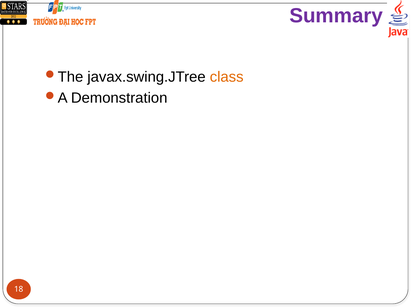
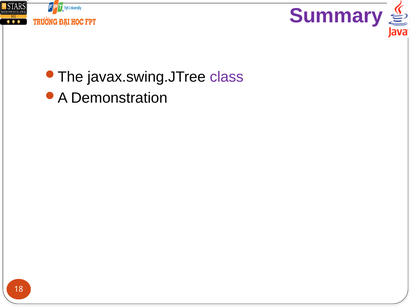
class colour: orange -> purple
